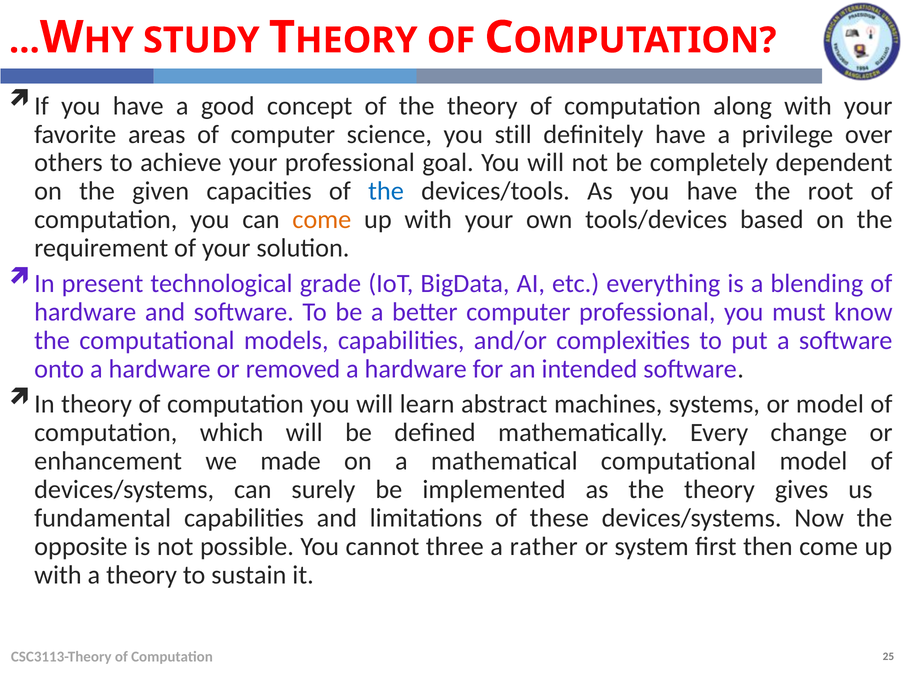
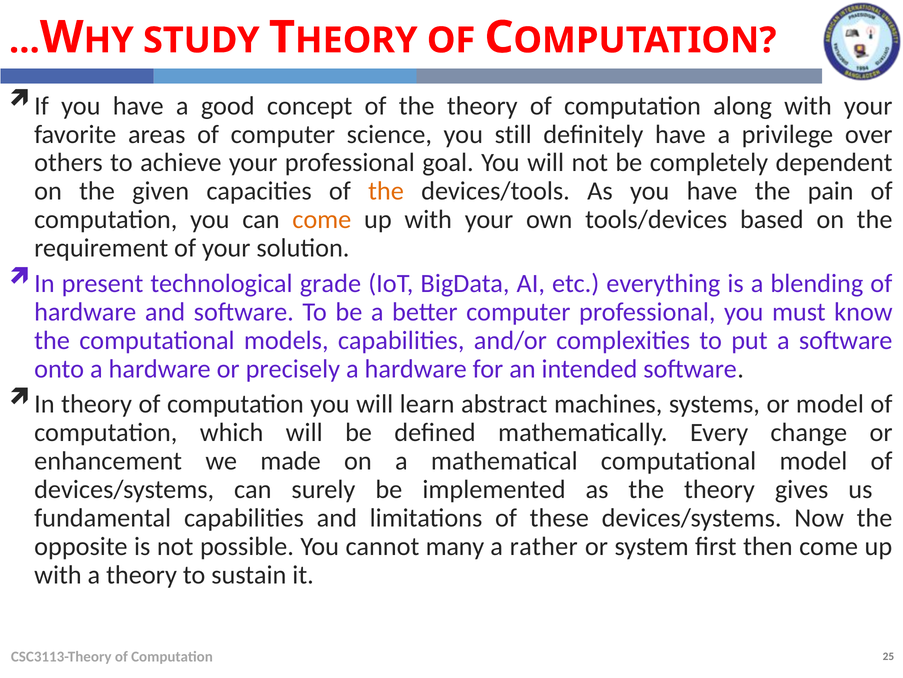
the at (386, 191) colour: blue -> orange
root: root -> pain
removed: removed -> precisely
three: three -> many
